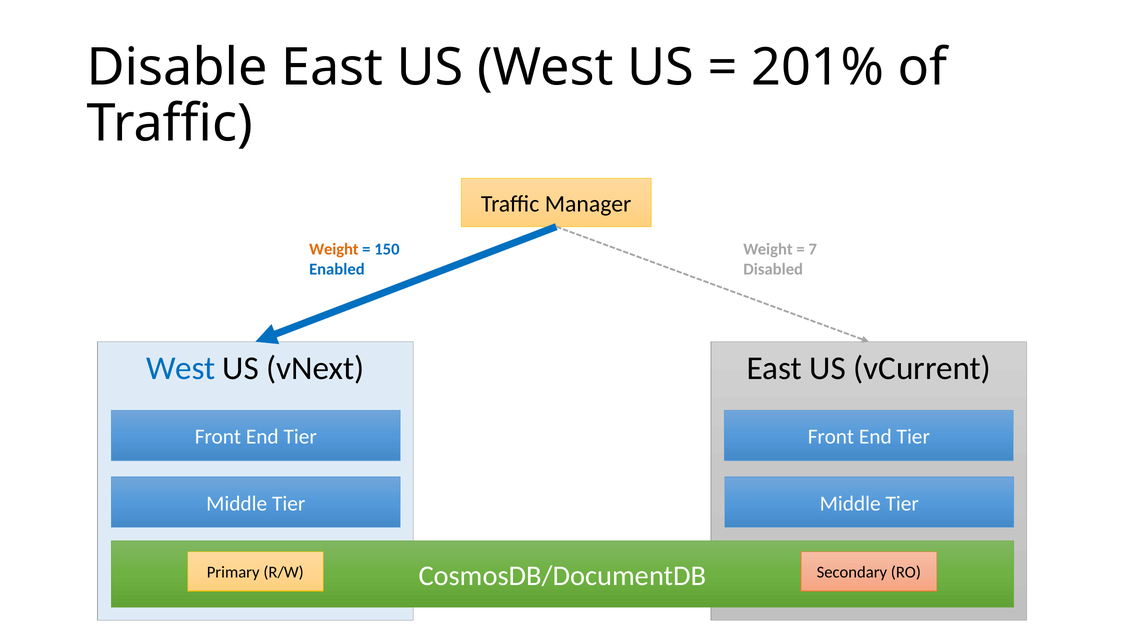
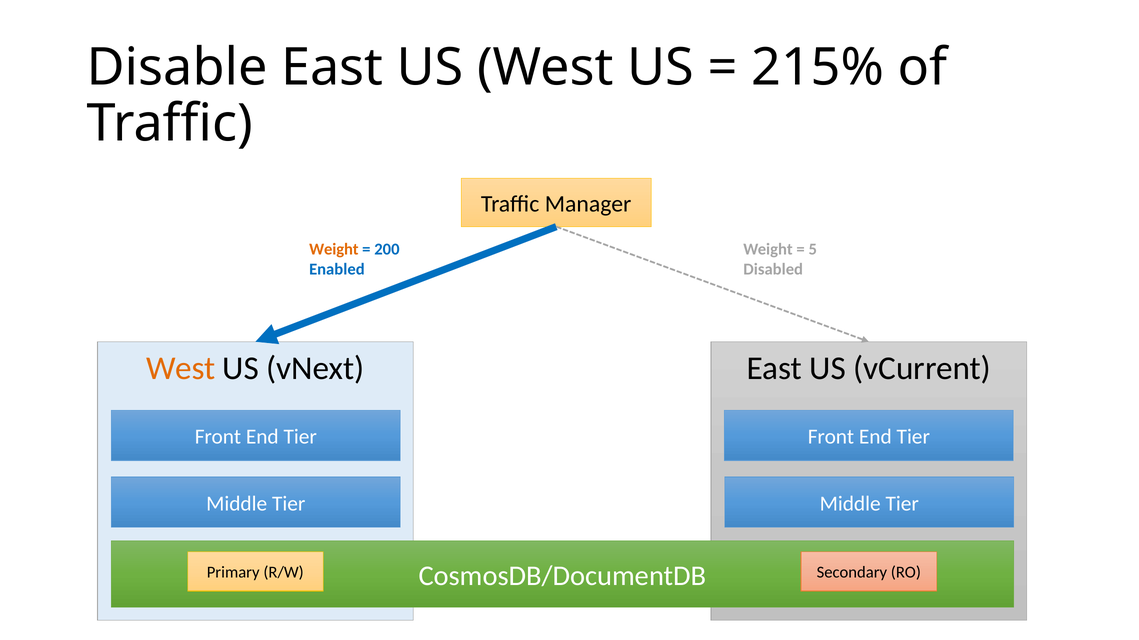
201%: 201% -> 215%
150: 150 -> 200
7: 7 -> 5
West at (181, 369) colour: blue -> orange
